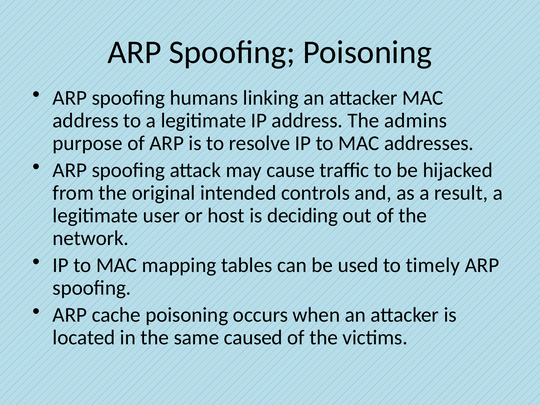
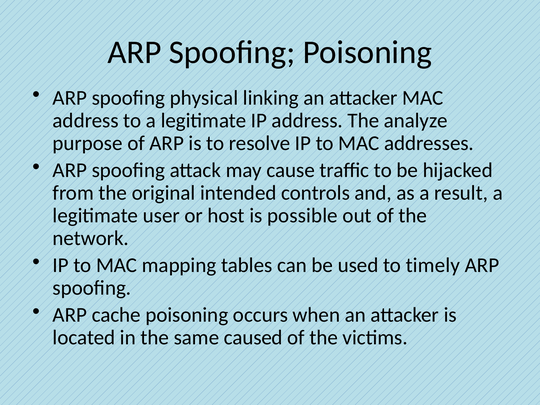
humans: humans -> physical
admins: admins -> analyze
deciding: deciding -> possible
